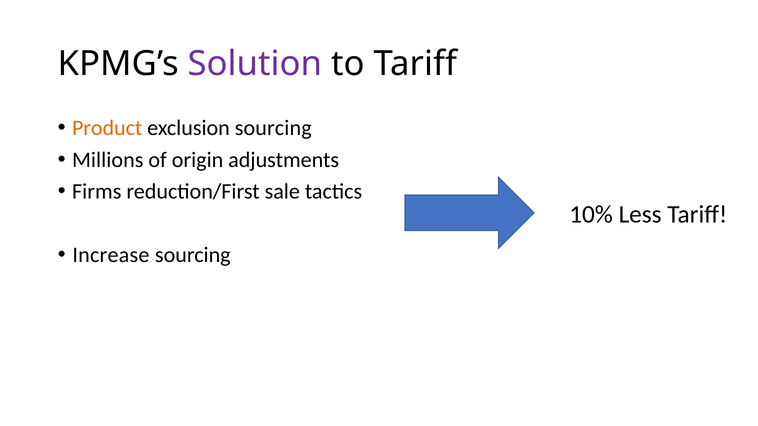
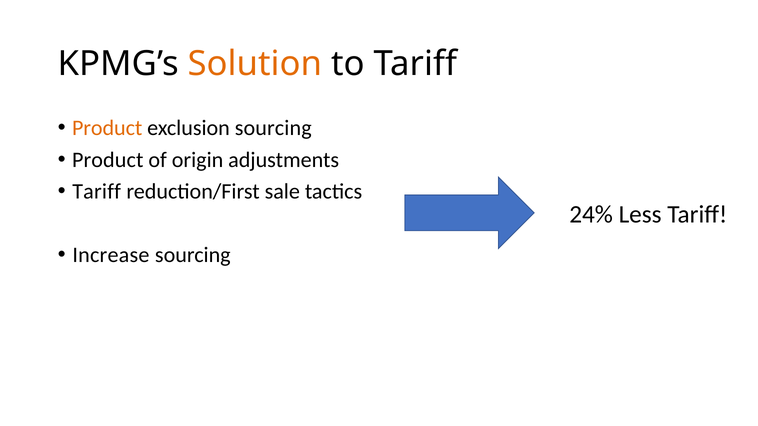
Solution colour: purple -> orange
Millions at (108, 160): Millions -> Product
Firms at (97, 192): Firms -> Tariff
10%: 10% -> 24%
